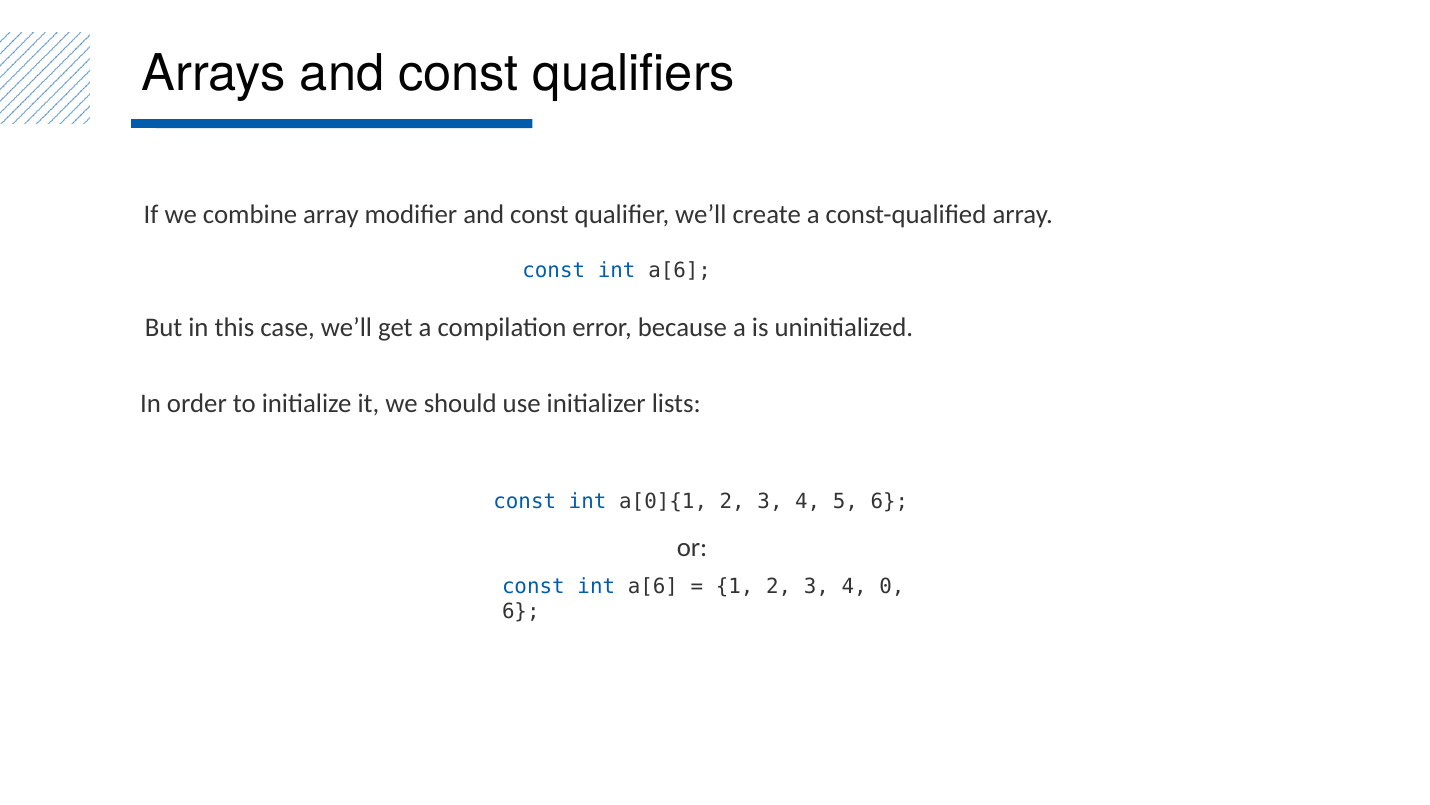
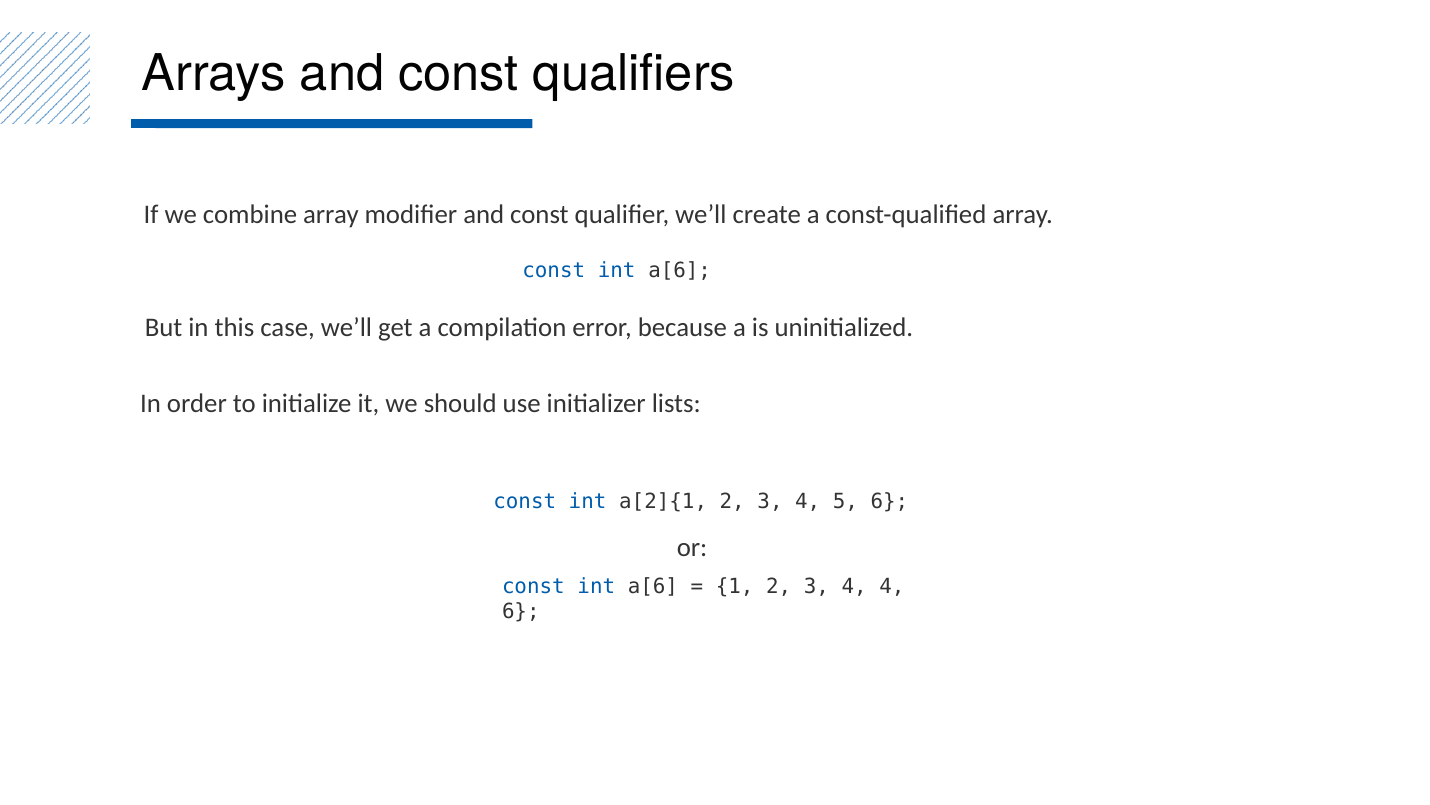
a[0]{1: a[0]{1 -> a[2]{1
4 0: 0 -> 4
